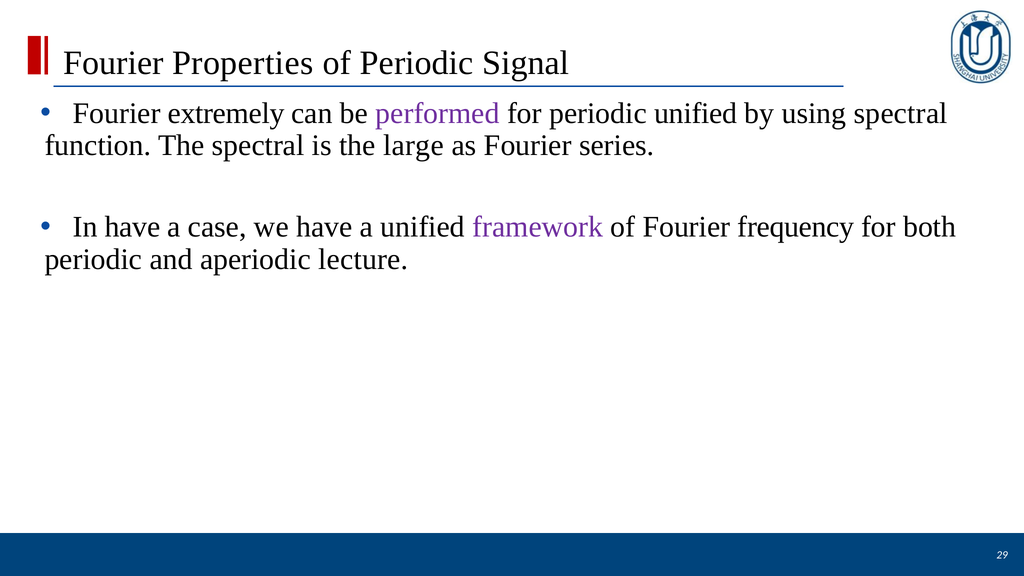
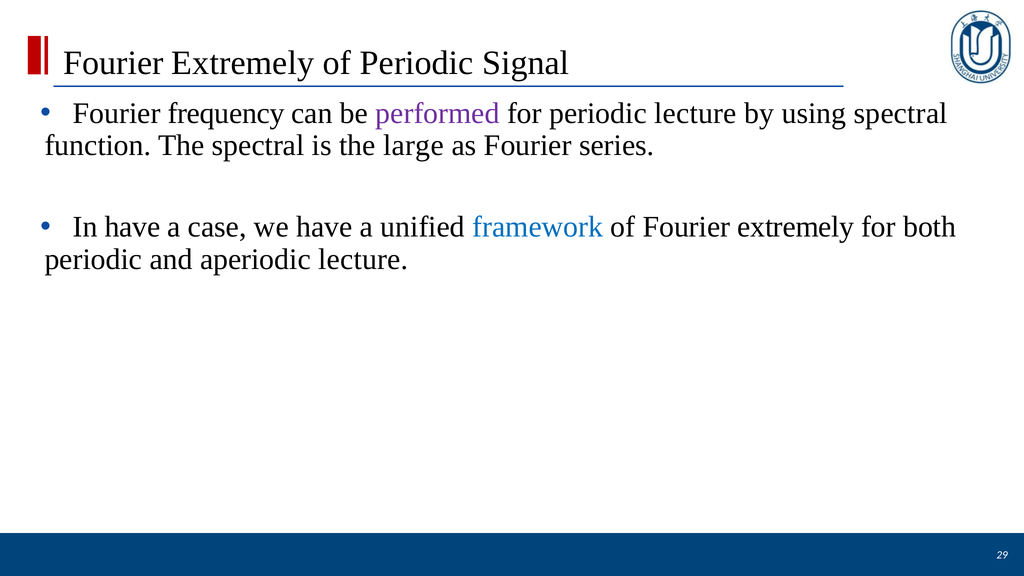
Properties at (243, 63): Properties -> Extremely
extremely: extremely -> frequency
periodic unified: unified -> lecture
framework colour: purple -> blue
of Fourier frequency: frequency -> extremely
